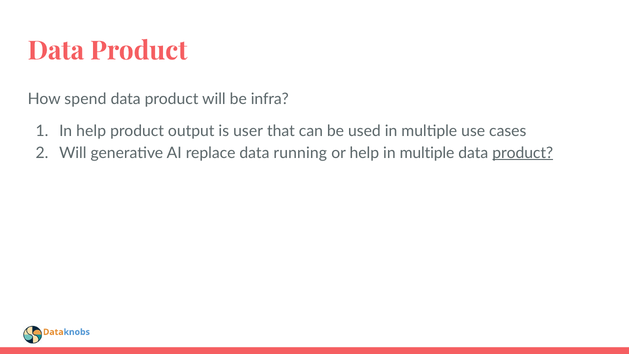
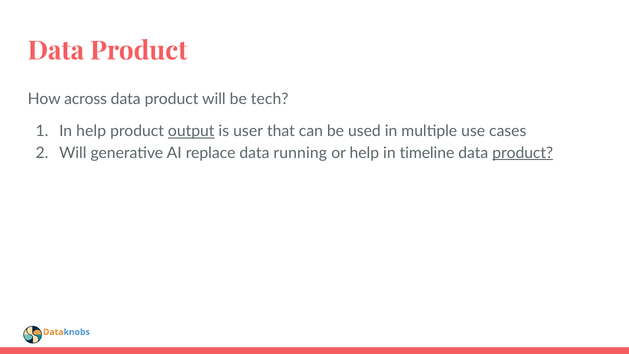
spend: spend -> across
infra: infra -> tech
output underline: none -> present
help in multiple: multiple -> timeline
